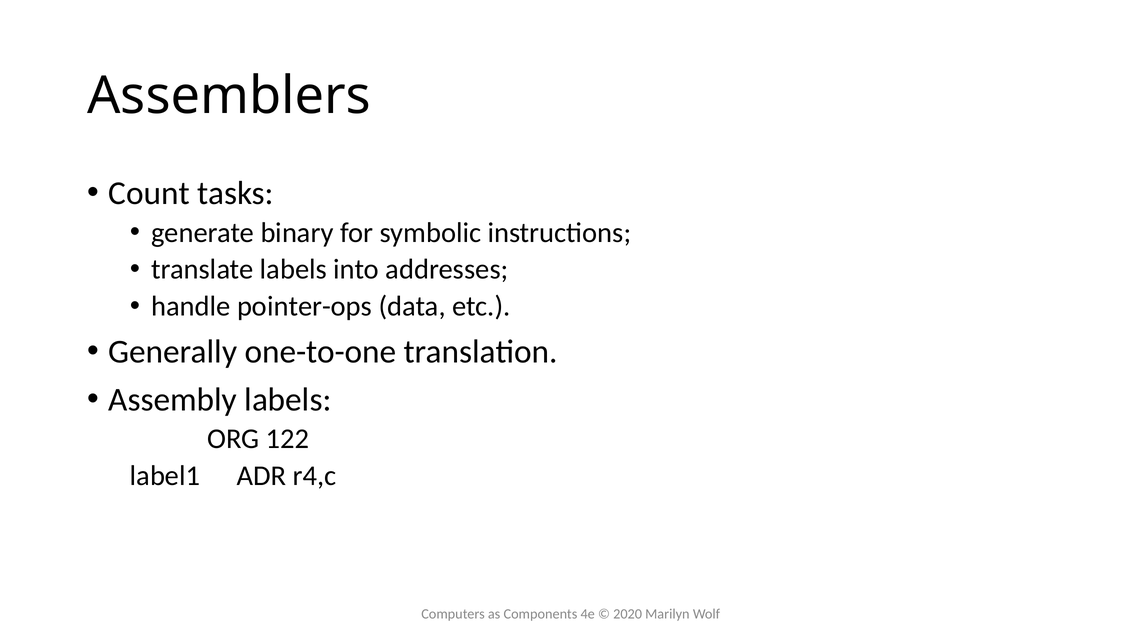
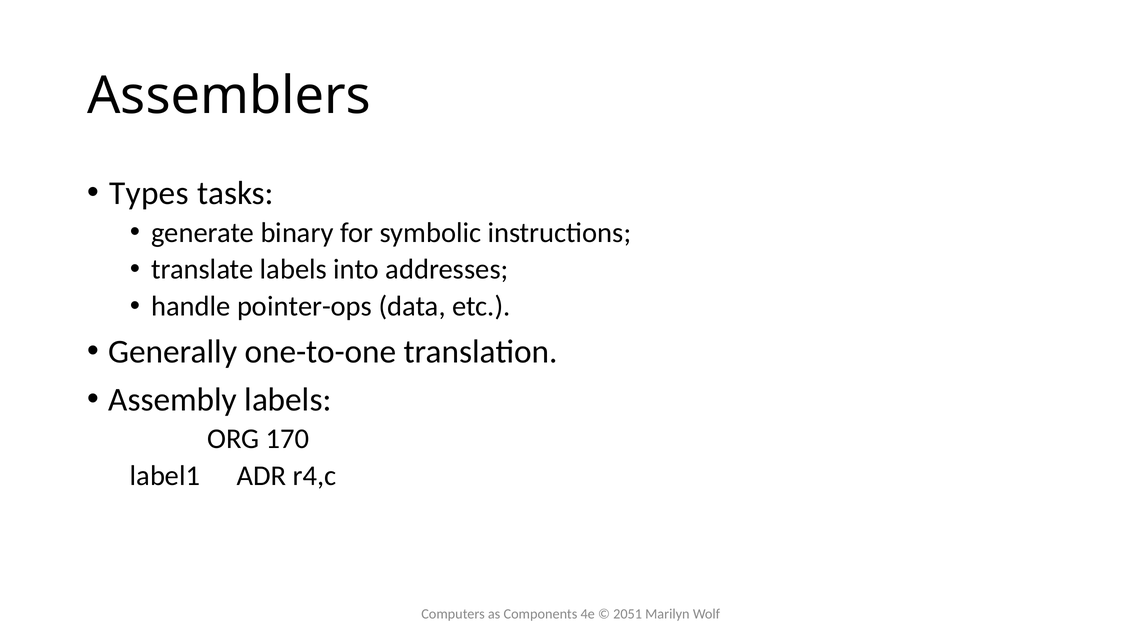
Count: Count -> Types
122: 122 -> 170
2020: 2020 -> 2051
